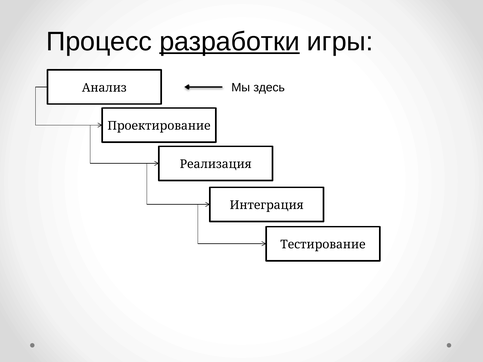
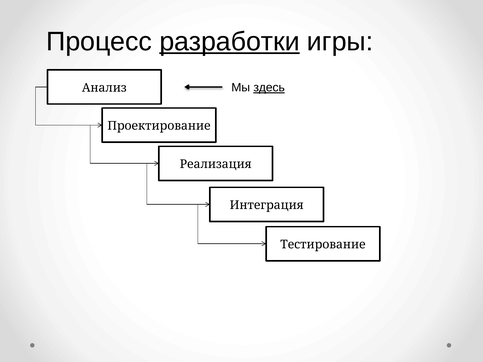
здесь underline: none -> present
